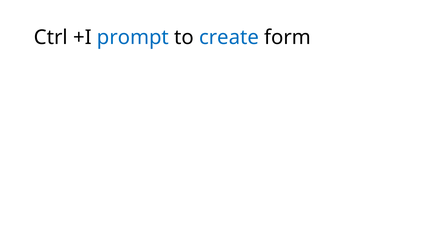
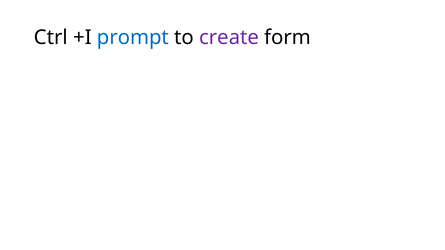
create colour: blue -> purple
